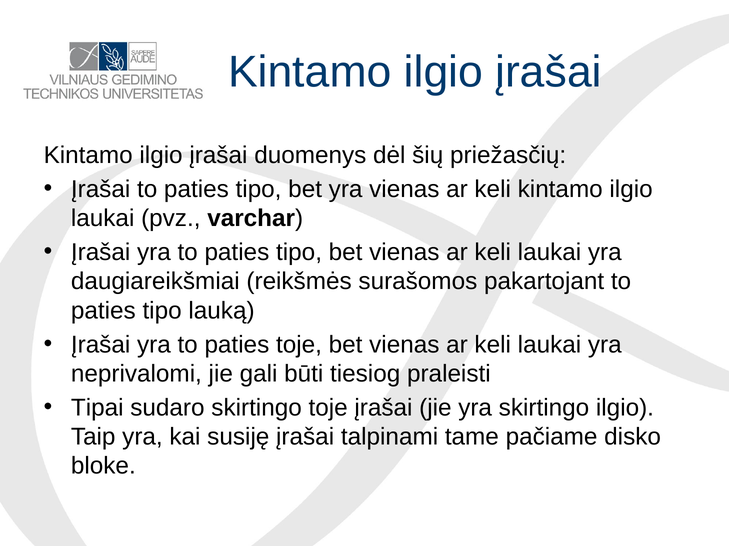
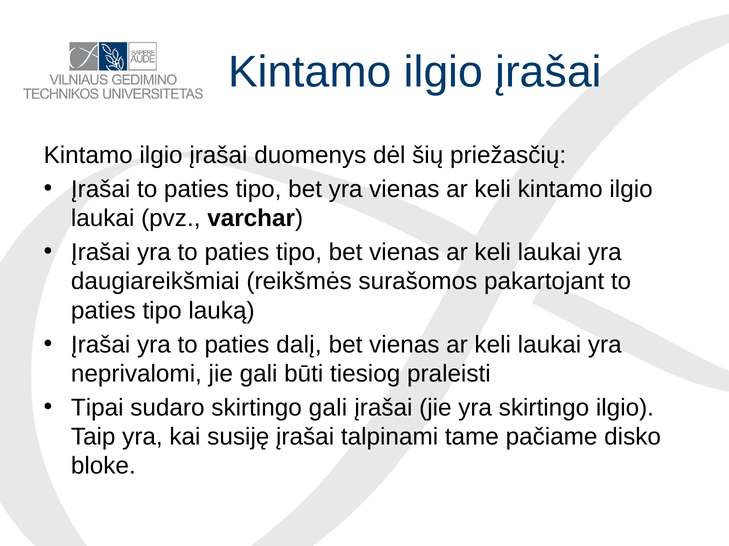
paties toje: toje -> dalį
skirtingo toje: toje -> gali
